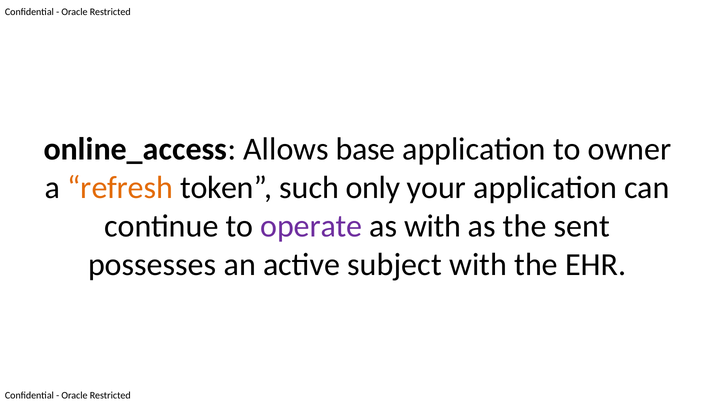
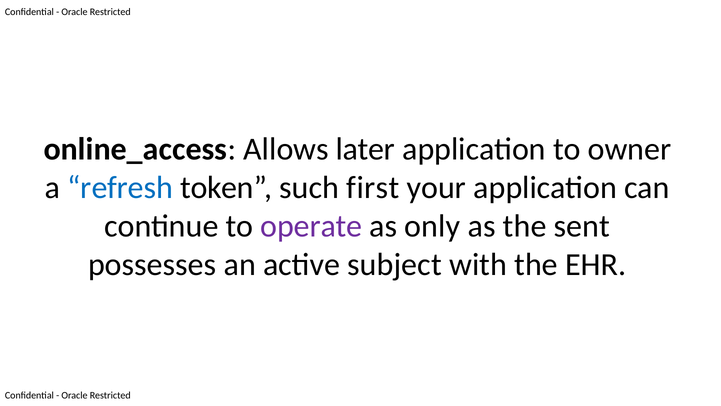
base: base -> later
refresh colour: orange -> blue
only: only -> first
as with: with -> only
